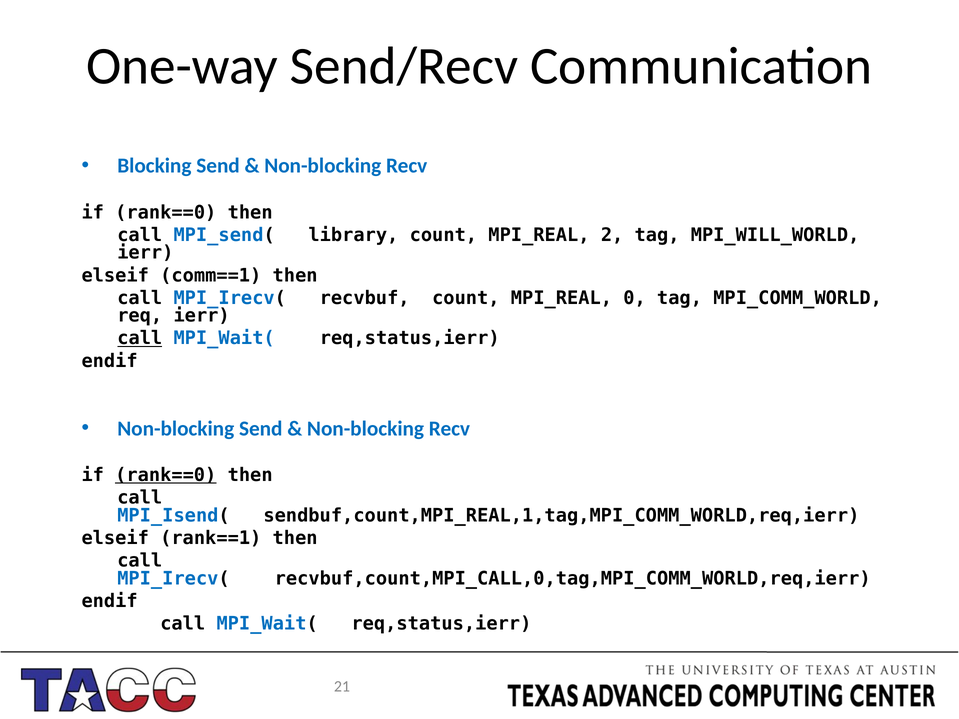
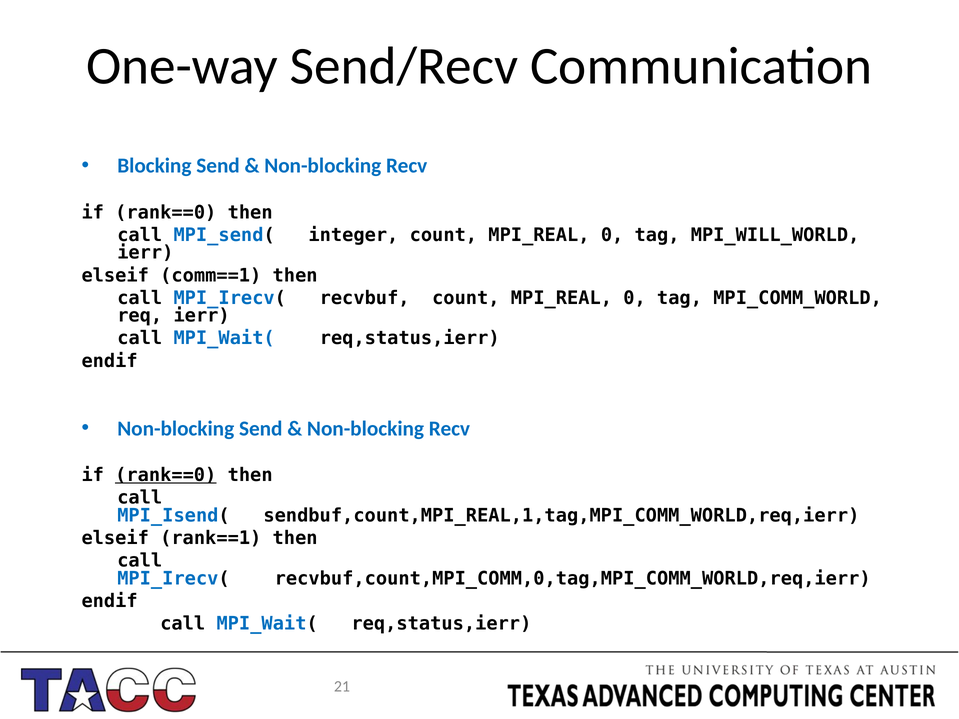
library: library -> integer
2 at (612, 235): 2 -> 0
call at (140, 338) underline: present -> none
recvbuf,count,MPI_CALL,0,tag,MPI_COMM_WORLD,req,ierr: recvbuf,count,MPI_CALL,0,tag,MPI_COMM_WORLD,req,ierr -> recvbuf,count,MPI_COMM,0,tag,MPI_COMM_WORLD,req,ierr
